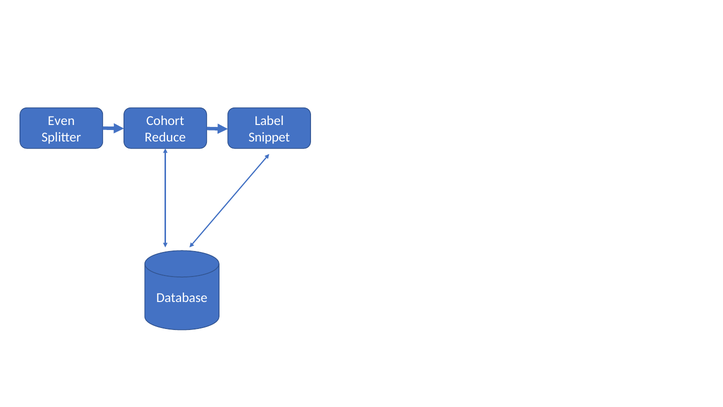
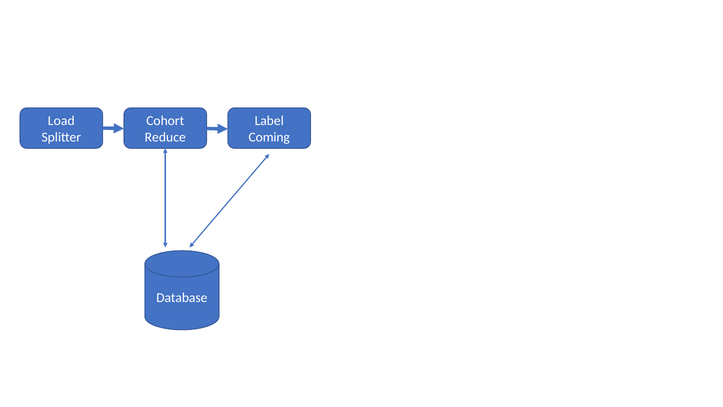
Even: Even -> Load
Snippet: Snippet -> Coming
